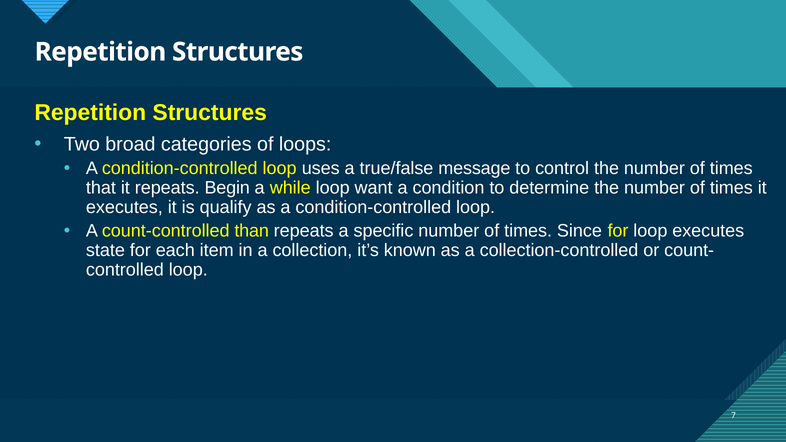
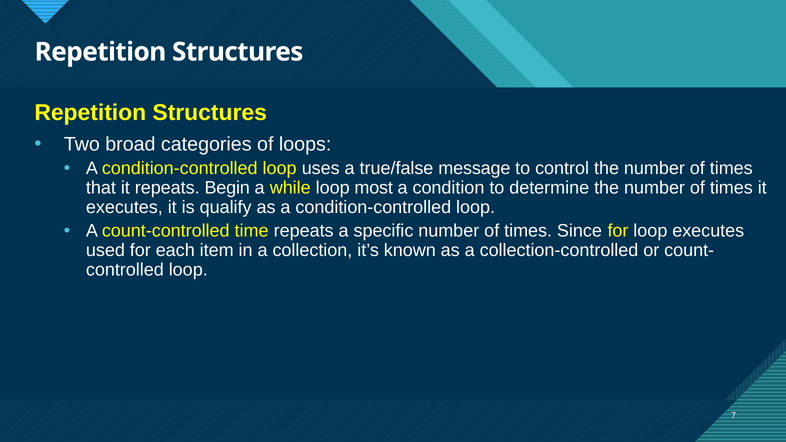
want: want -> most
than: than -> time
state: state -> used
